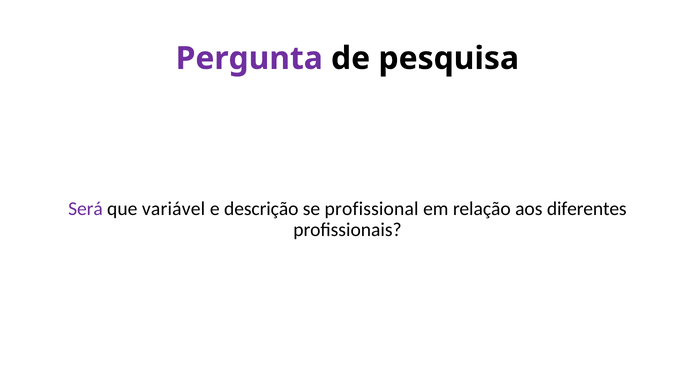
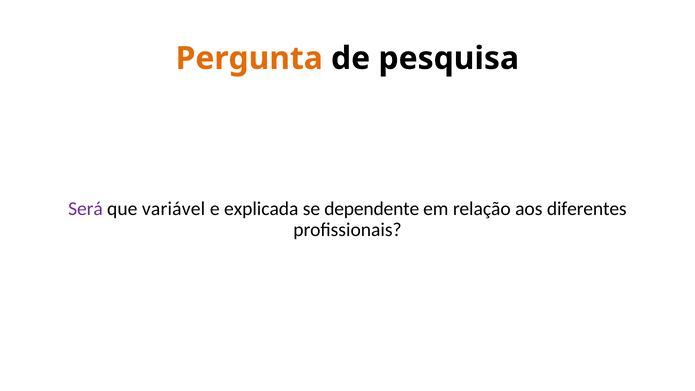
Pergunta colour: purple -> orange
descrição: descrição -> explicada
profissional: profissional -> dependente
